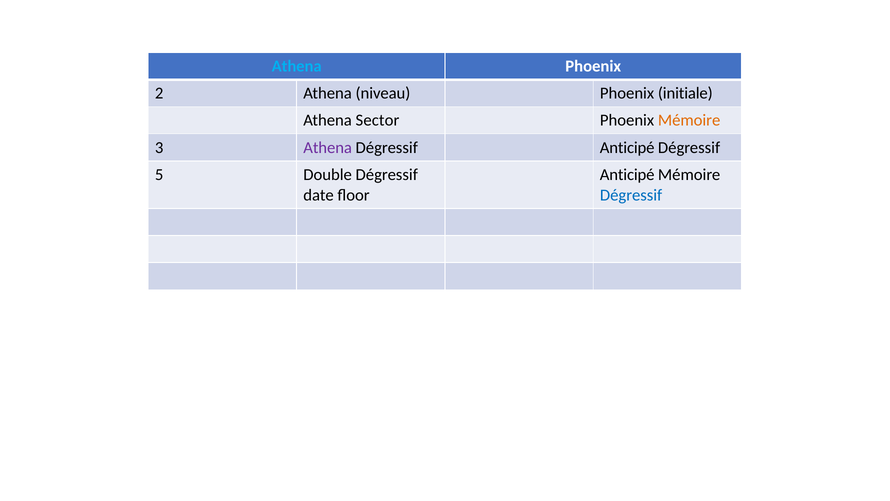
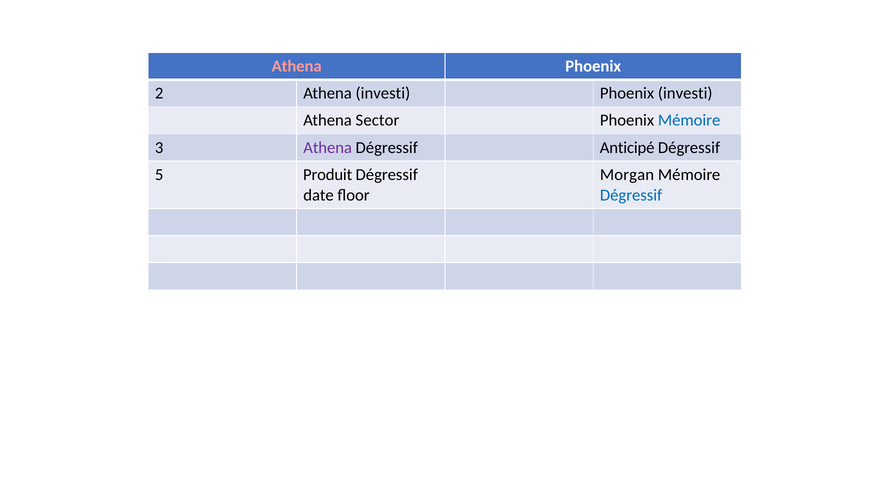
Athena at (297, 66) colour: light blue -> pink
Athena niveau: niveau -> investi
Phoenix initiale: initiale -> investi
Mémoire at (689, 120) colour: orange -> blue
Double: Double -> Produit
Anticipé at (627, 175): Anticipé -> Morgan
